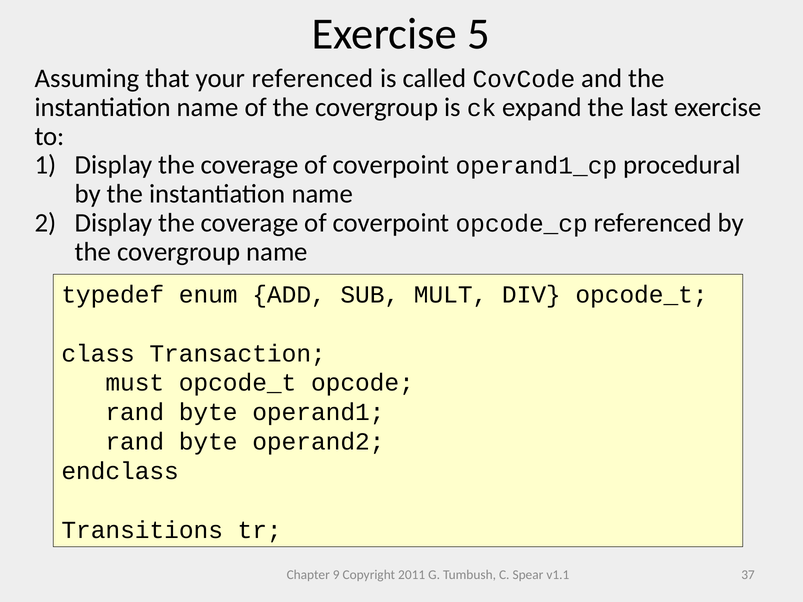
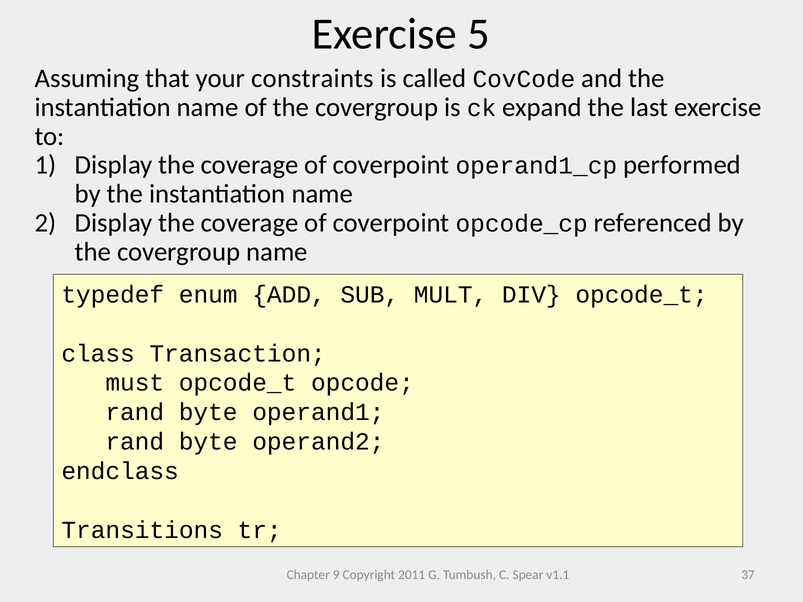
your referenced: referenced -> constraints
procedural: procedural -> performed
